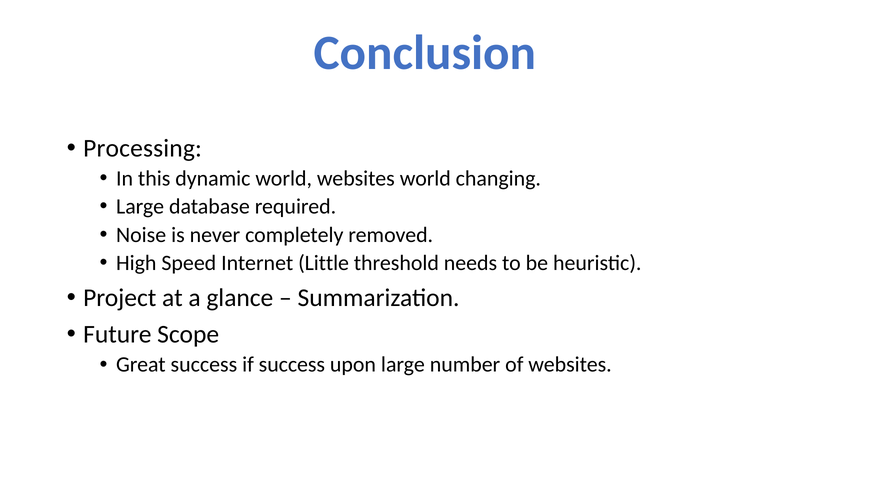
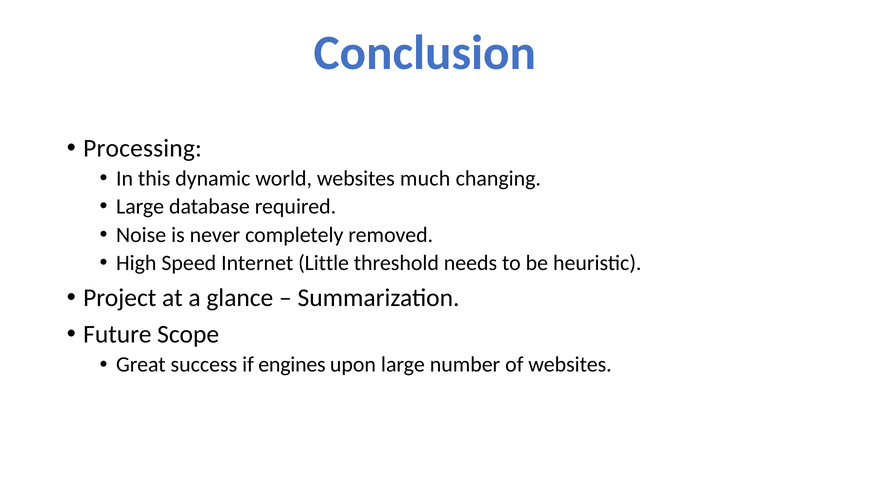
websites world: world -> much
if success: success -> engines
